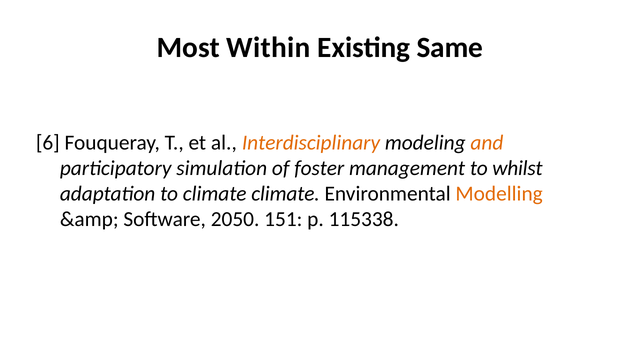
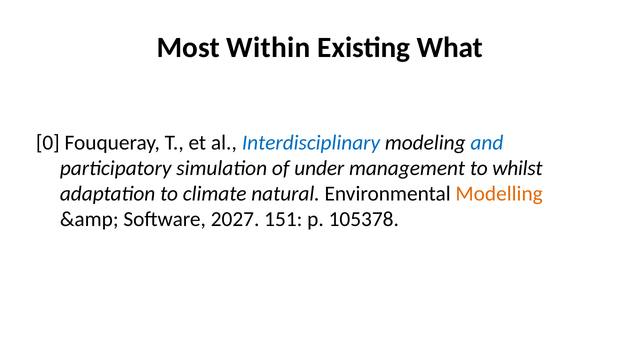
Same: Same -> What
6: 6 -> 0
Interdisciplinary colour: orange -> blue
and colour: orange -> blue
foster: foster -> under
climate climate: climate -> natural
2050: 2050 -> 2027
115338: 115338 -> 105378
